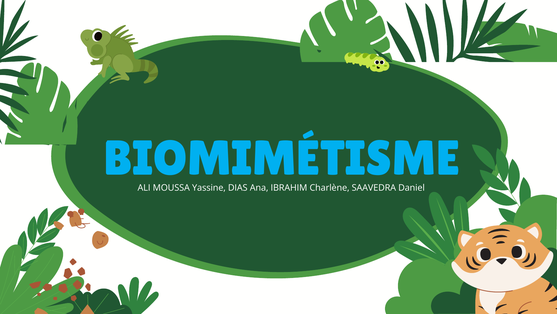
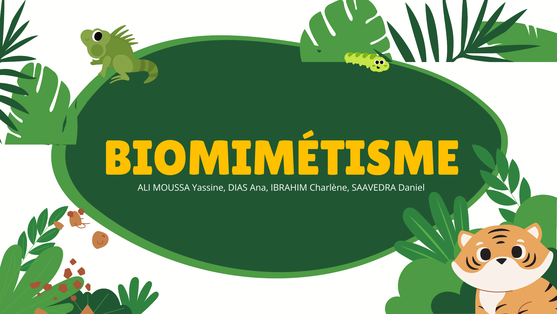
BIOMIMÉTISME colour: light blue -> yellow
